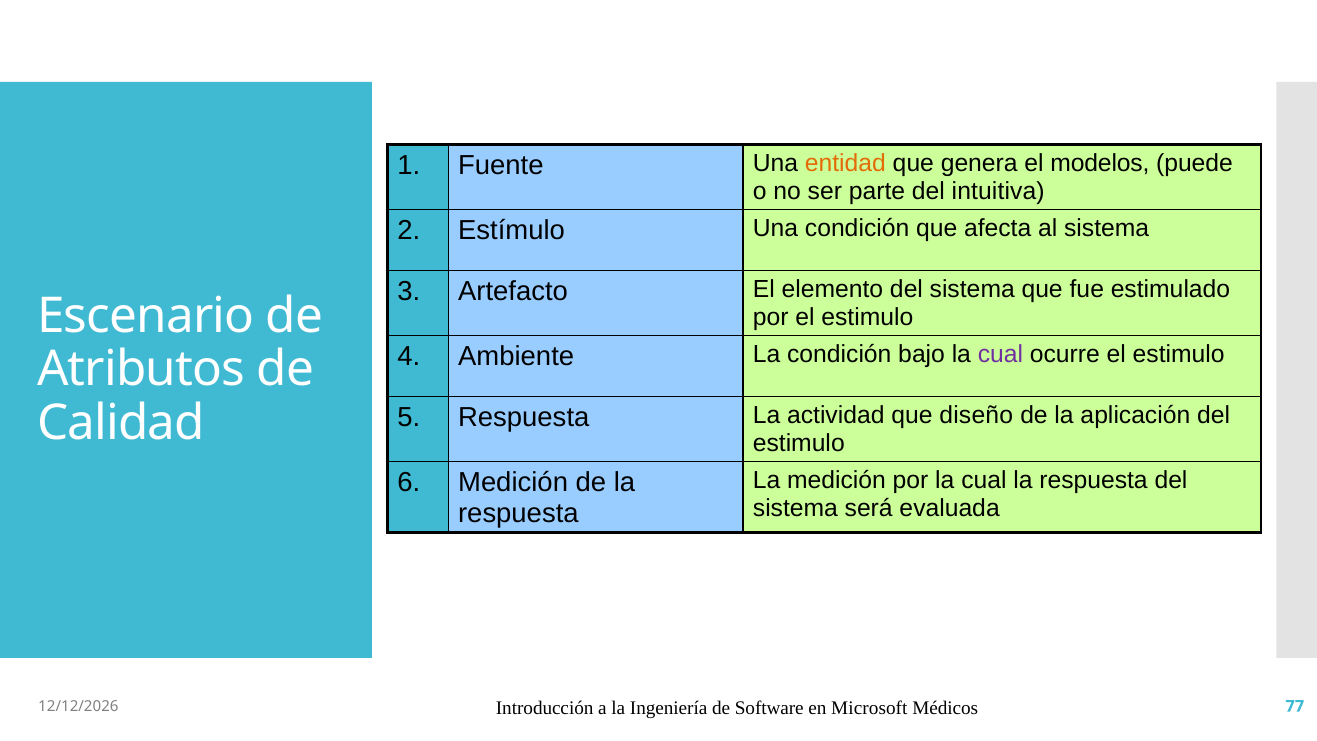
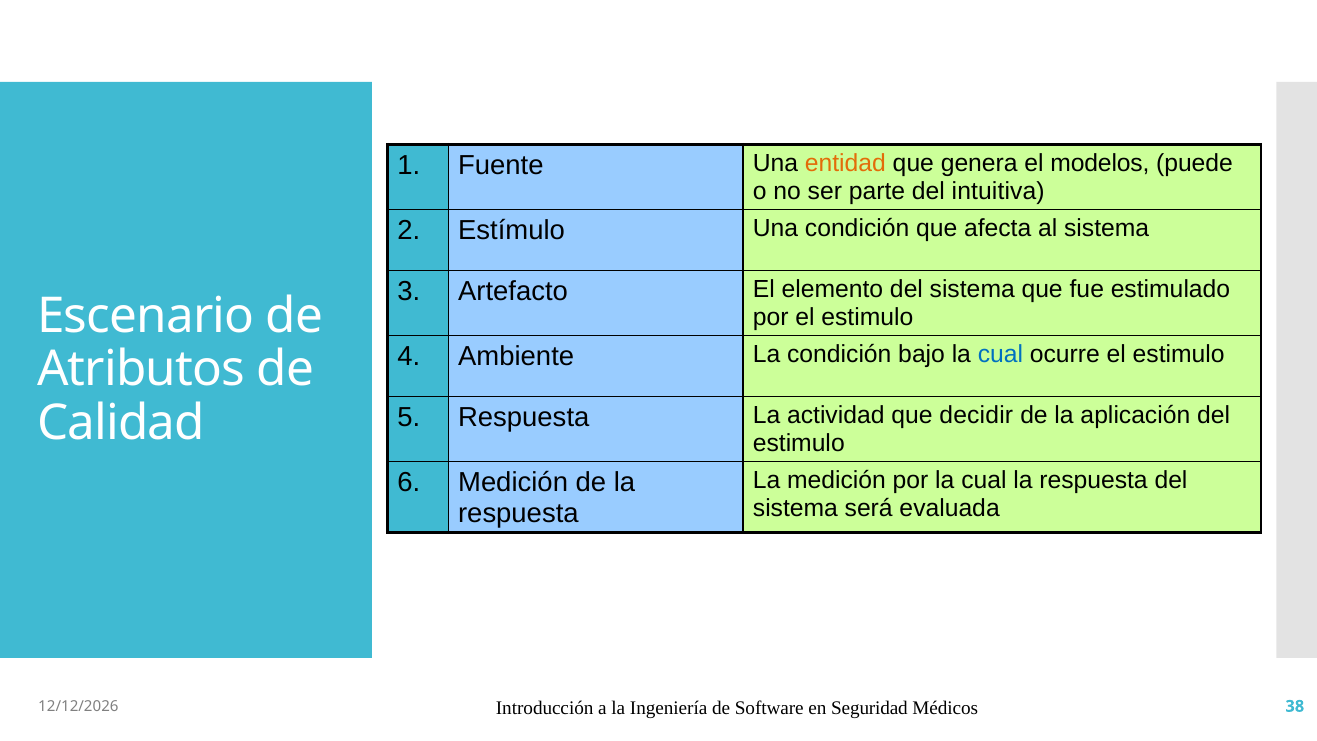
cual at (1000, 355) colour: purple -> blue
diseño: diseño -> decidir
Microsoft: Microsoft -> Seguridad
77: 77 -> 38
